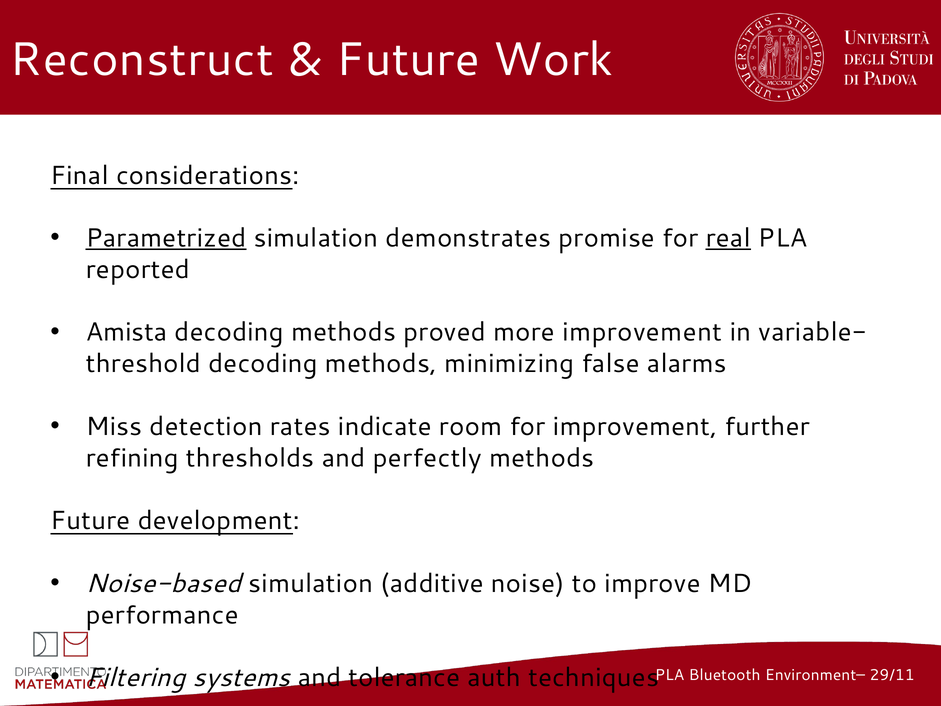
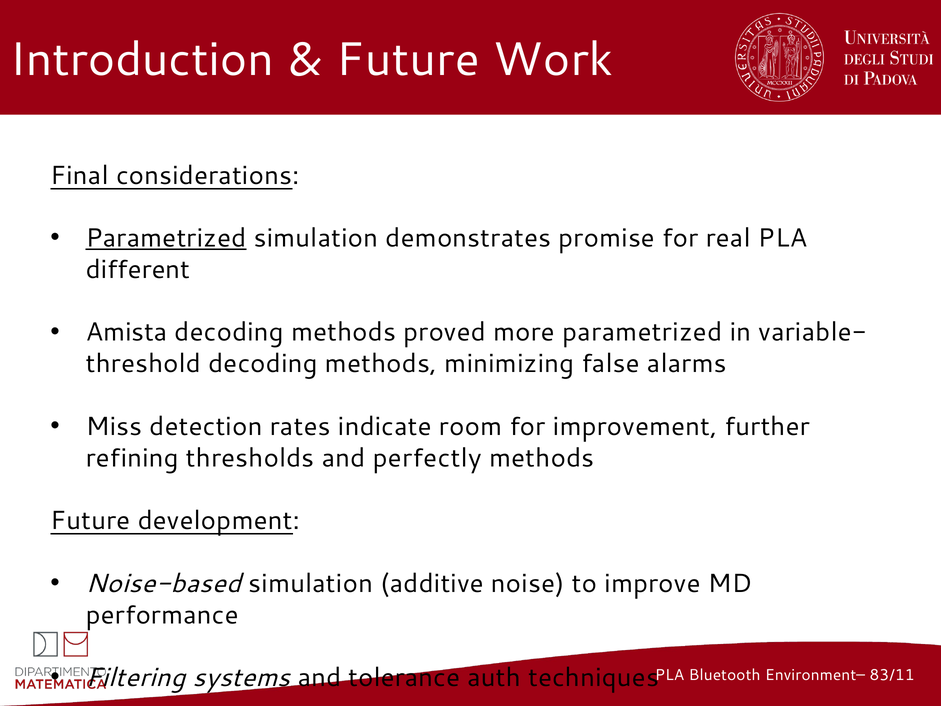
Reconstruct: Reconstruct -> Introduction
real underline: present -> none
reported: reported -> different
more improvement: improvement -> parametrized
29/11: 29/11 -> 83/11
